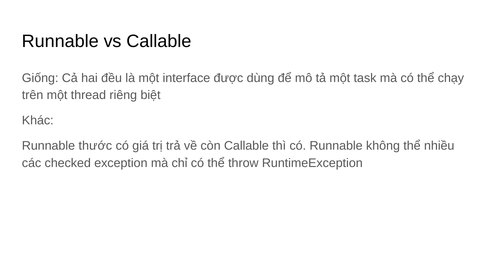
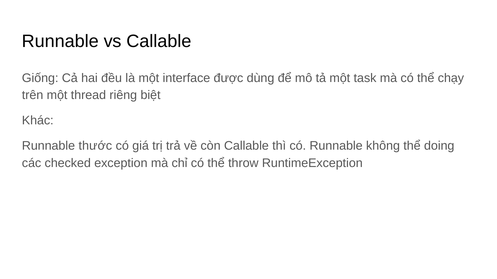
nhiều: nhiều -> doing
